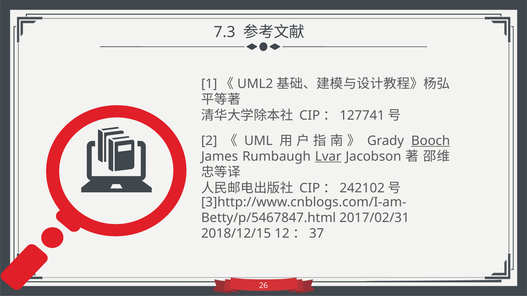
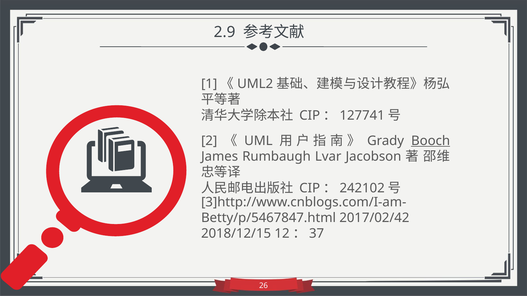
7.3: 7.3 -> 2.9
Lvar underline: present -> none
2017/02/31: 2017/02/31 -> 2017/02/42
